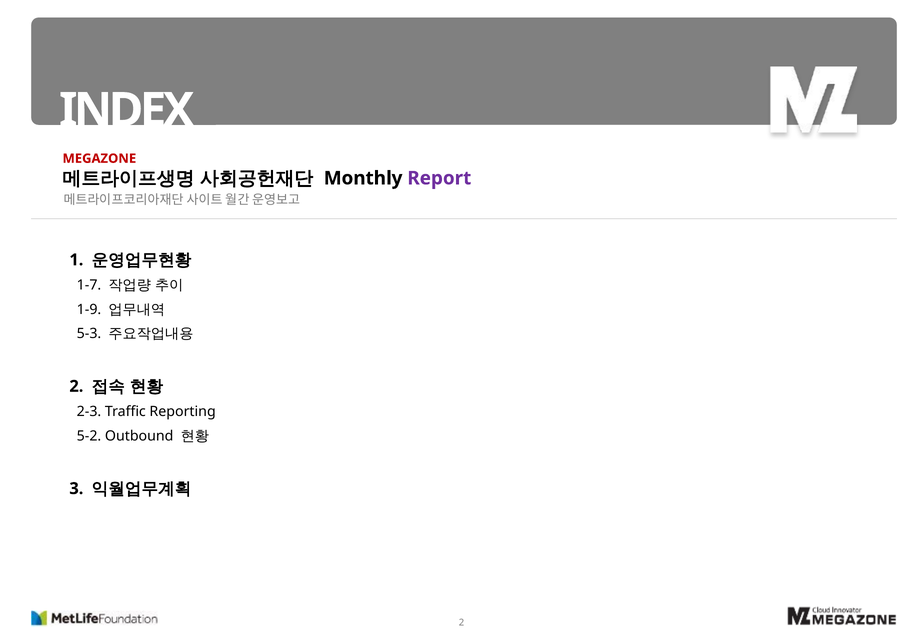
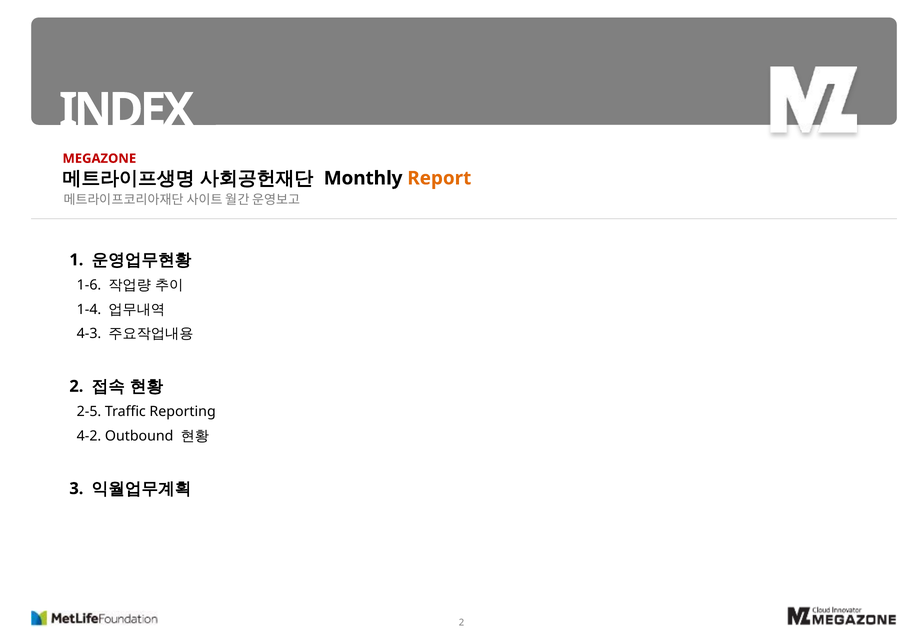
Report colour: purple -> orange
1-7: 1-7 -> 1-6
1-9: 1-9 -> 1-4
5-3: 5-3 -> 4-3
2-3: 2-3 -> 2-5
5-2: 5-2 -> 4-2
